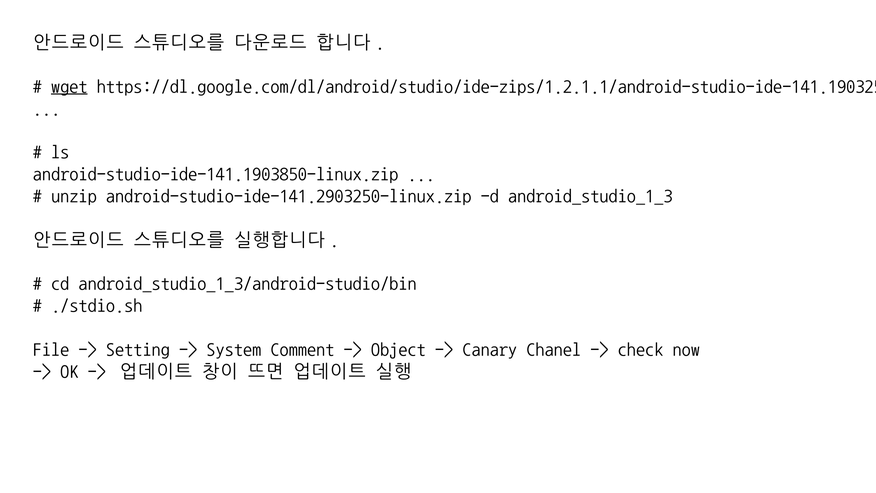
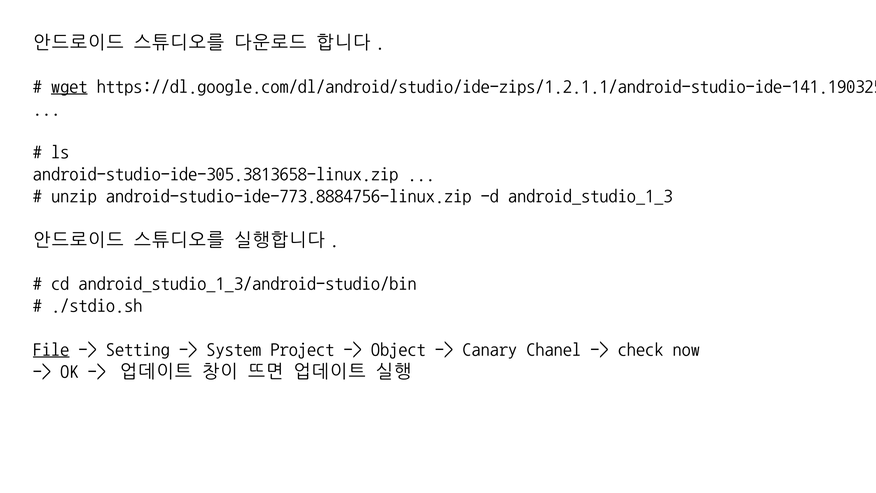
android-studio-ide-141.1903850-linux.zip: android-studio-ide-141.1903850-linux.zip -> android-studio-ide-305.3813658-linux.zip
android-studio-ide-141.2903250-linux.zip: android-studio-ide-141.2903250-linux.zip -> android-studio-ide-773.8884756-linux.zip
File underline: none -> present
Comment: Comment -> Project
